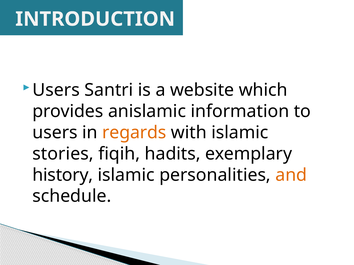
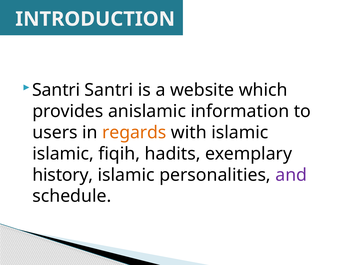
Users at (56, 90): Users -> Santri
stories at (63, 154): stories -> islamic
and colour: orange -> purple
